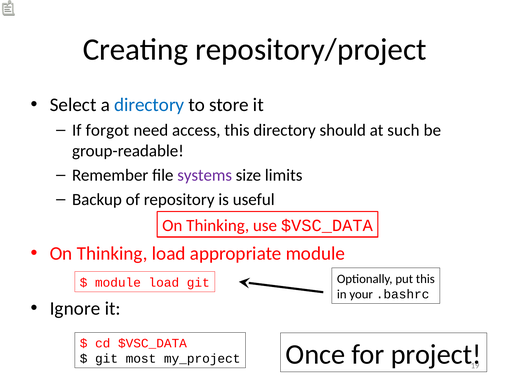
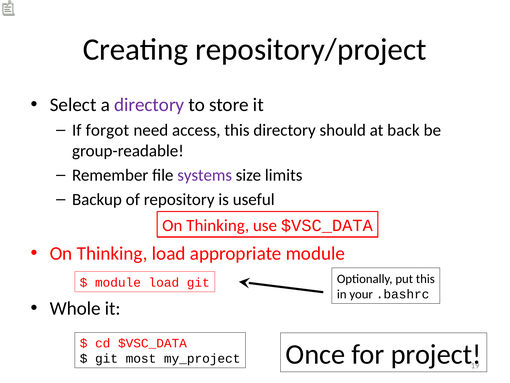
directory at (149, 105) colour: blue -> purple
such: such -> back
Ignore: Ignore -> Whole
